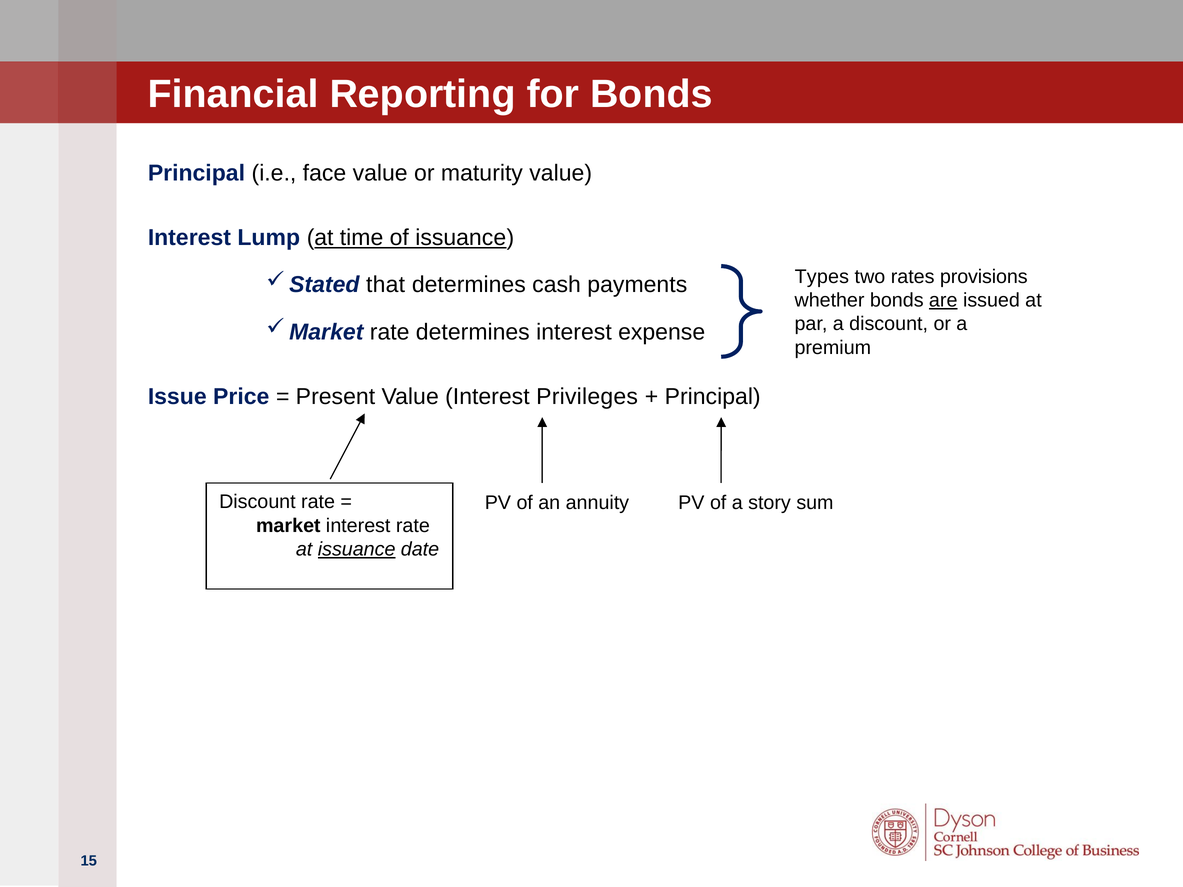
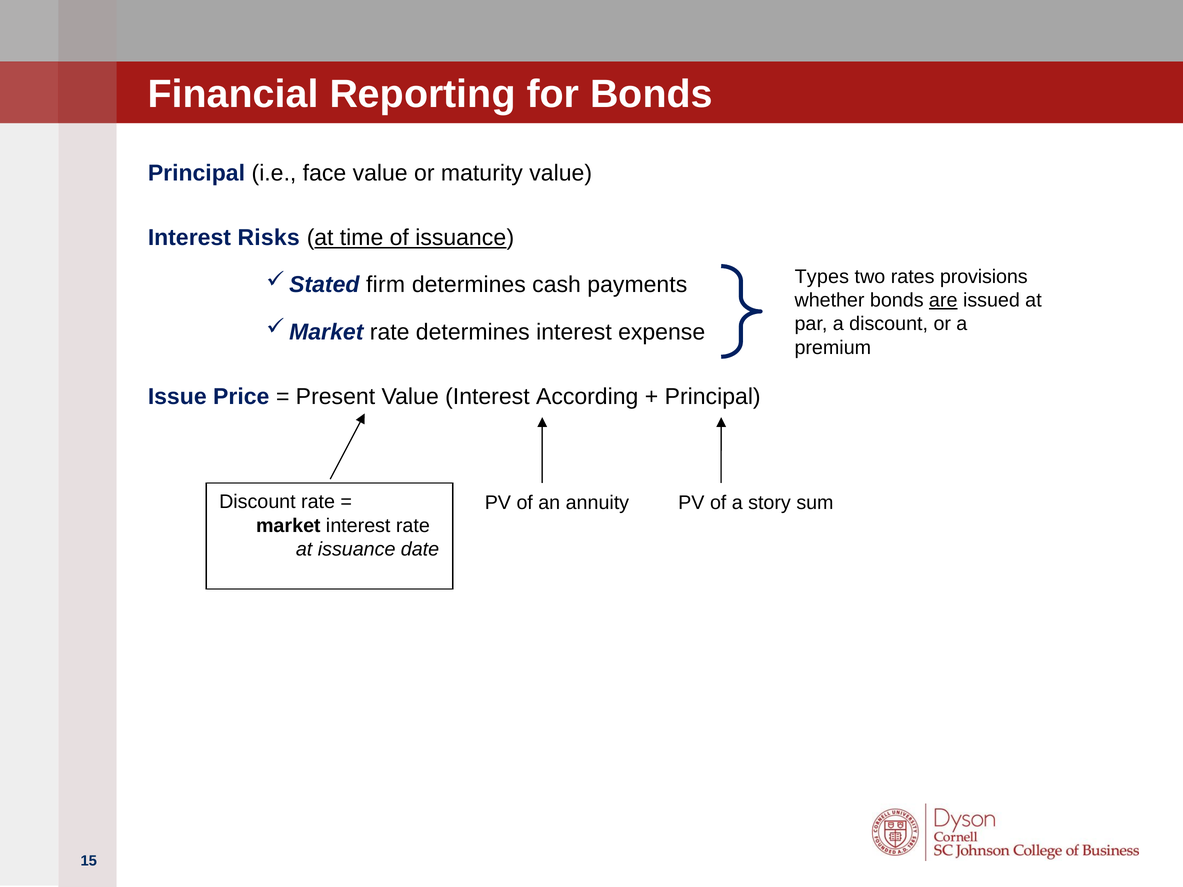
Lump: Lump -> Risks
that: that -> firm
Privileges: Privileges -> According
issuance at (357, 549) underline: present -> none
